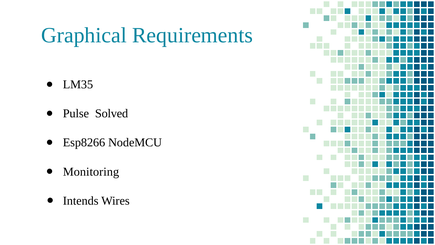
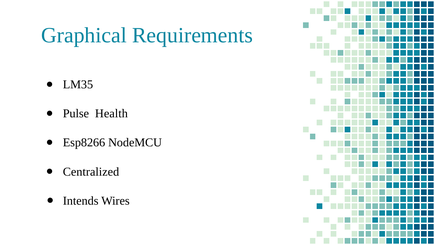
Solved: Solved -> Health
Monitoring: Monitoring -> Centralized
